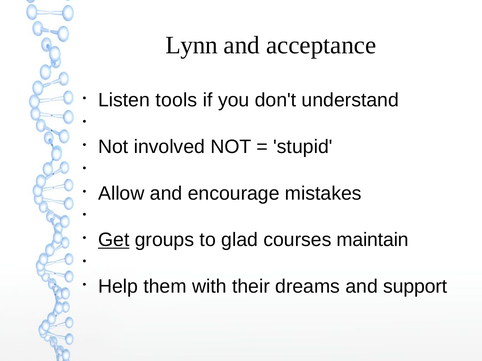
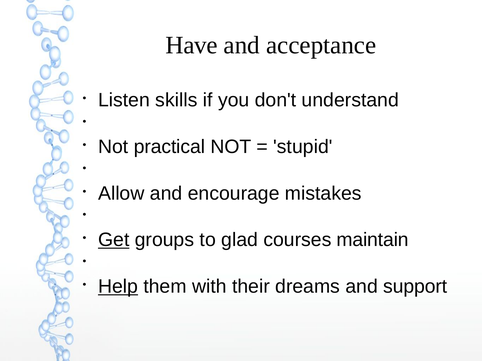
Lynn: Lynn -> Have
tools: tools -> skills
involved: involved -> practical
Help underline: none -> present
